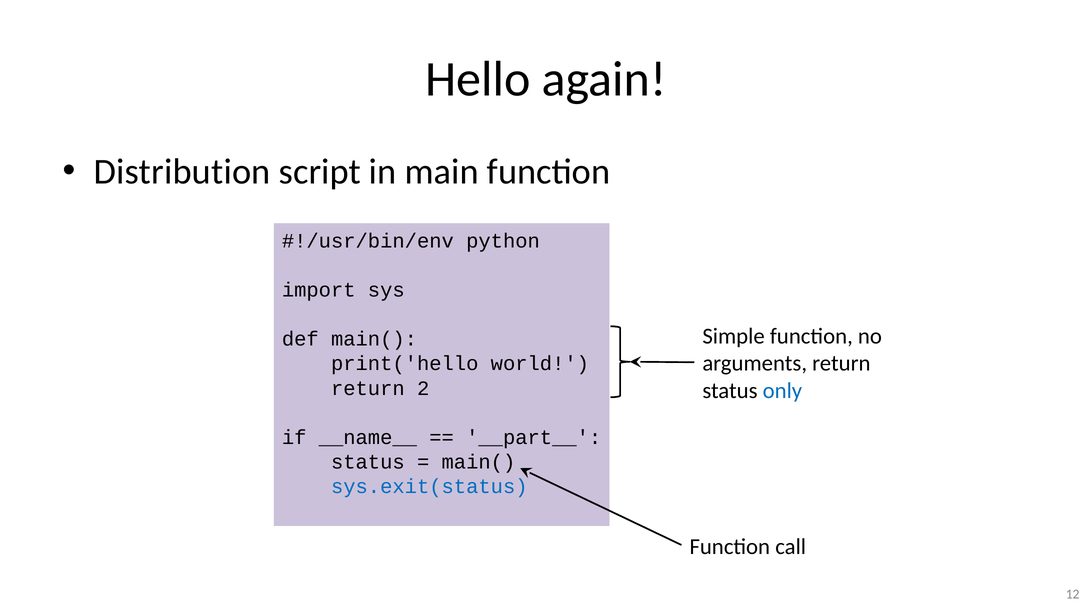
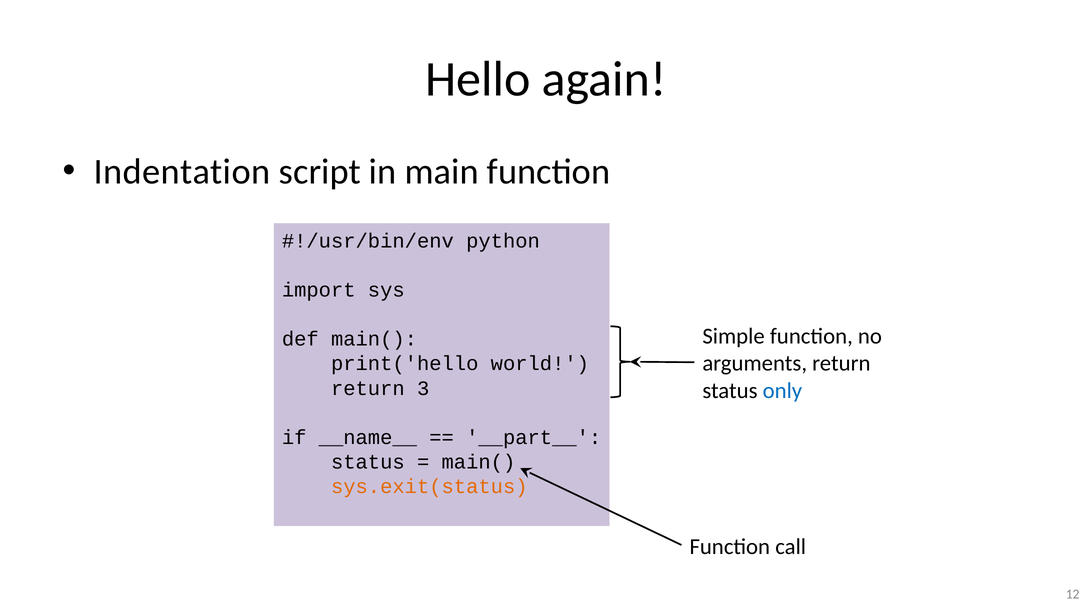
Distribution: Distribution -> Indentation
2: 2 -> 3
sys.exit(status colour: blue -> orange
